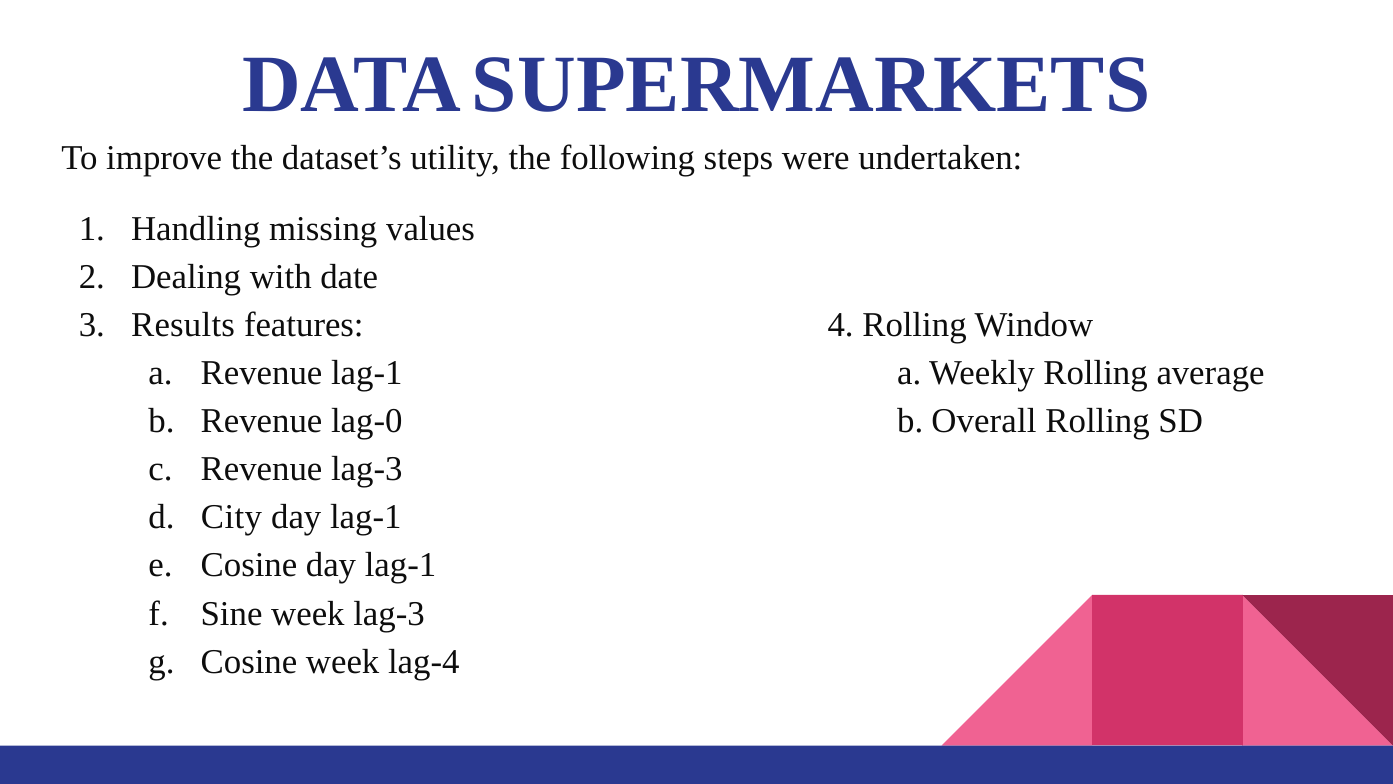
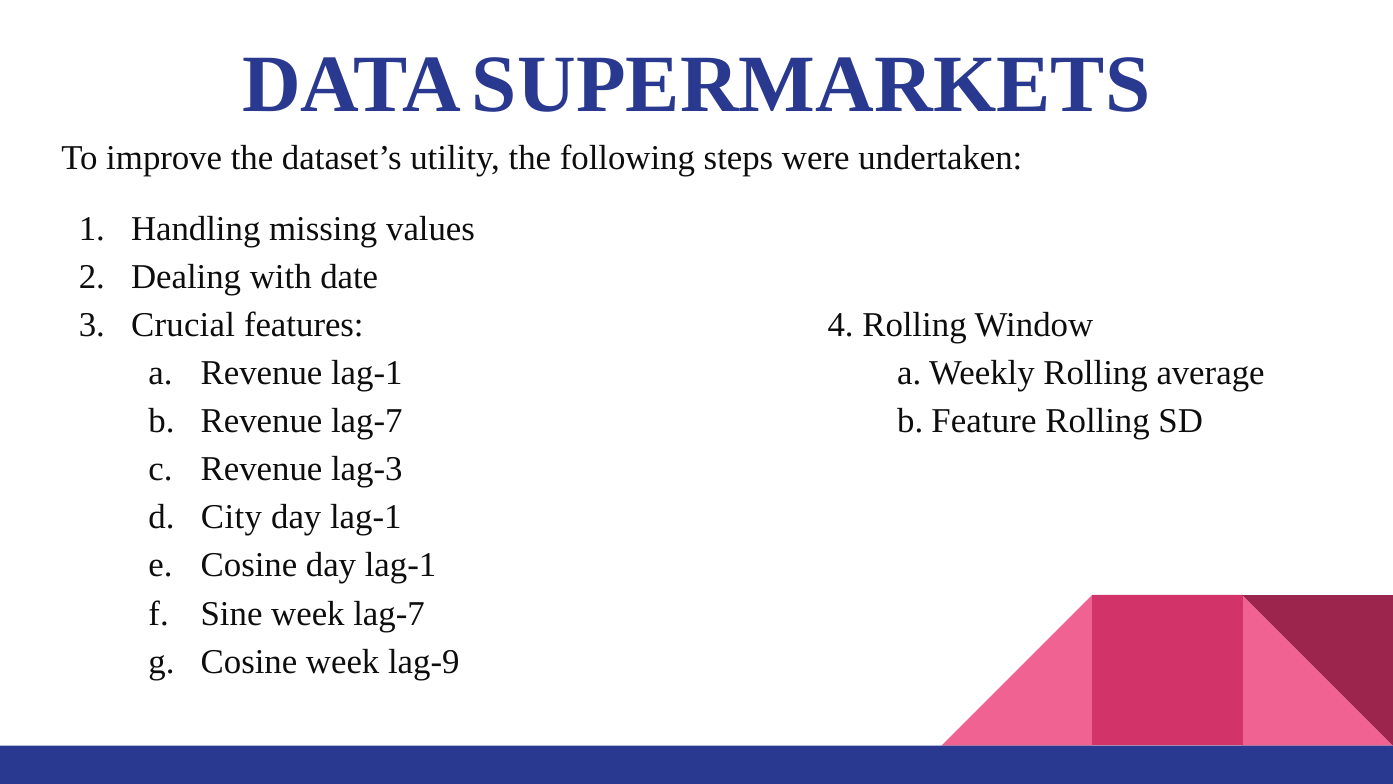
Results: Results -> Crucial
Revenue lag-0: lag-0 -> lag-7
Overall: Overall -> Feature
week lag-3: lag-3 -> lag-7
lag-4: lag-4 -> lag-9
